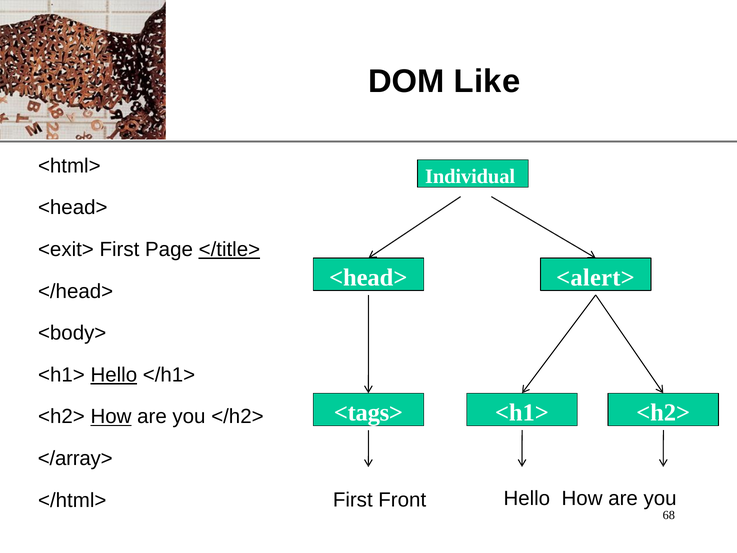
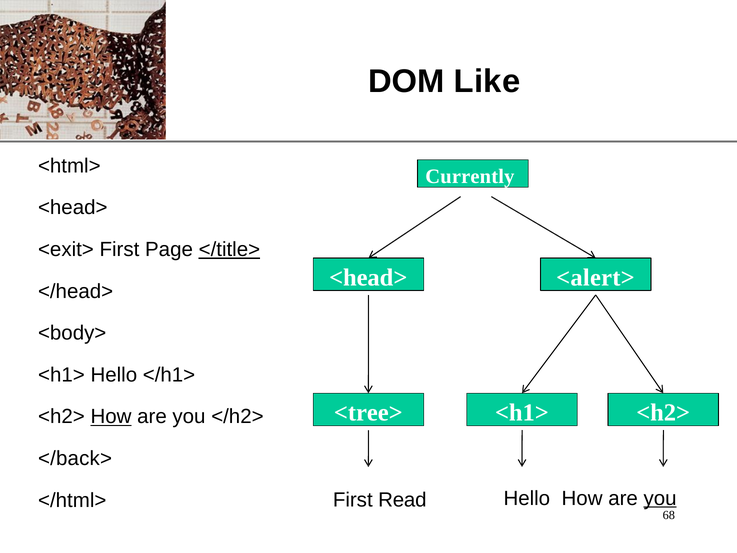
Individual: Individual -> Currently
Hello at (114, 375) underline: present -> none
<tags>: <tags> -> <tree>
</array>: </array> -> </back>
Front: Front -> Read
you at (660, 498) underline: none -> present
